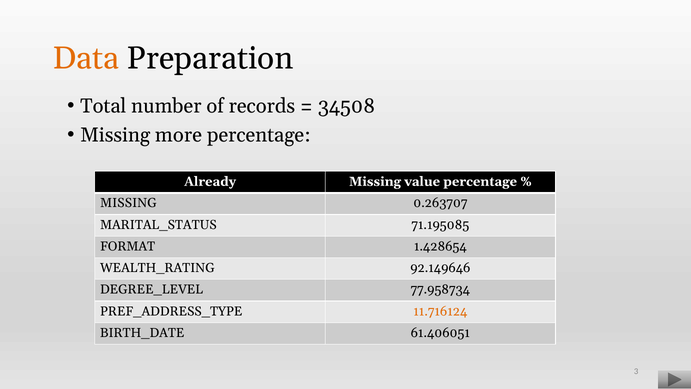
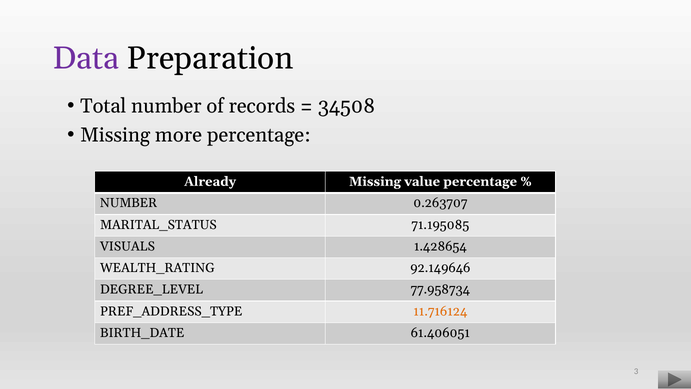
Data colour: orange -> purple
MISSING at (128, 203): MISSING -> NUMBER
FORMAT: FORMAT -> VISUALS
